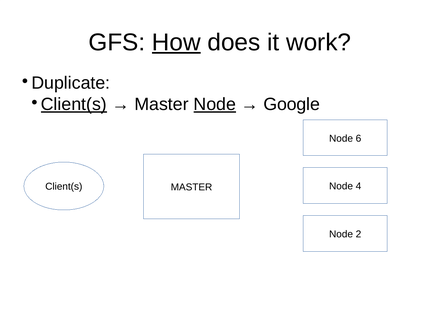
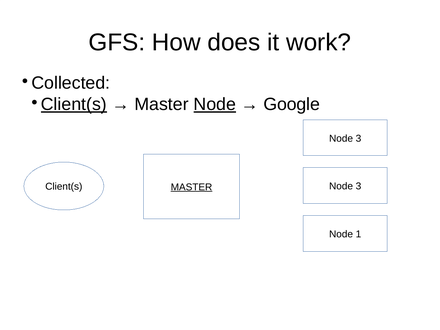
How underline: present -> none
Duplicate: Duplicate -> Collected
6 at (358, 138): 6 -> 3
4 at (358, 186): 4 -> 3
MASTER at (192, 187) underline: none -> present
2: 2 -> 1
